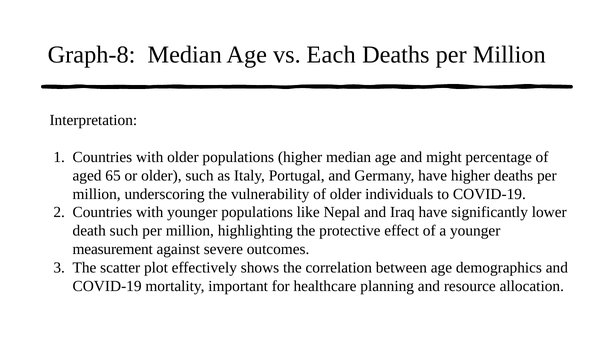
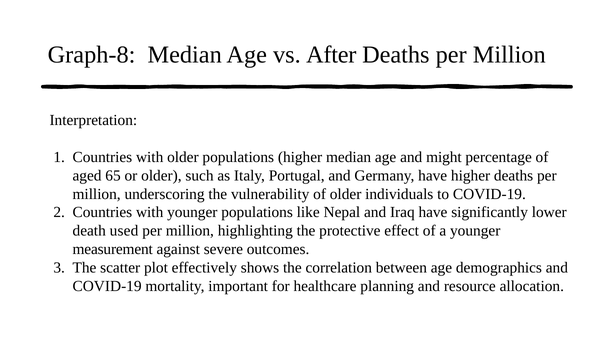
Each: Each -> After
death such: such -> used
